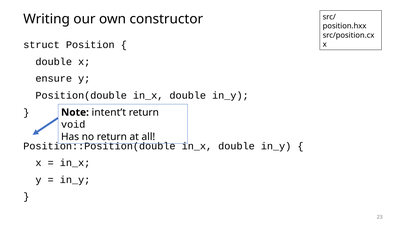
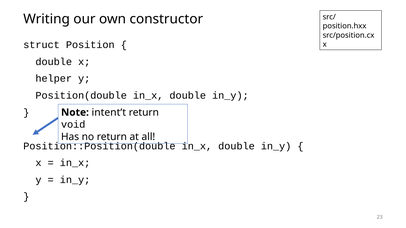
ensure: ensure -> helper
